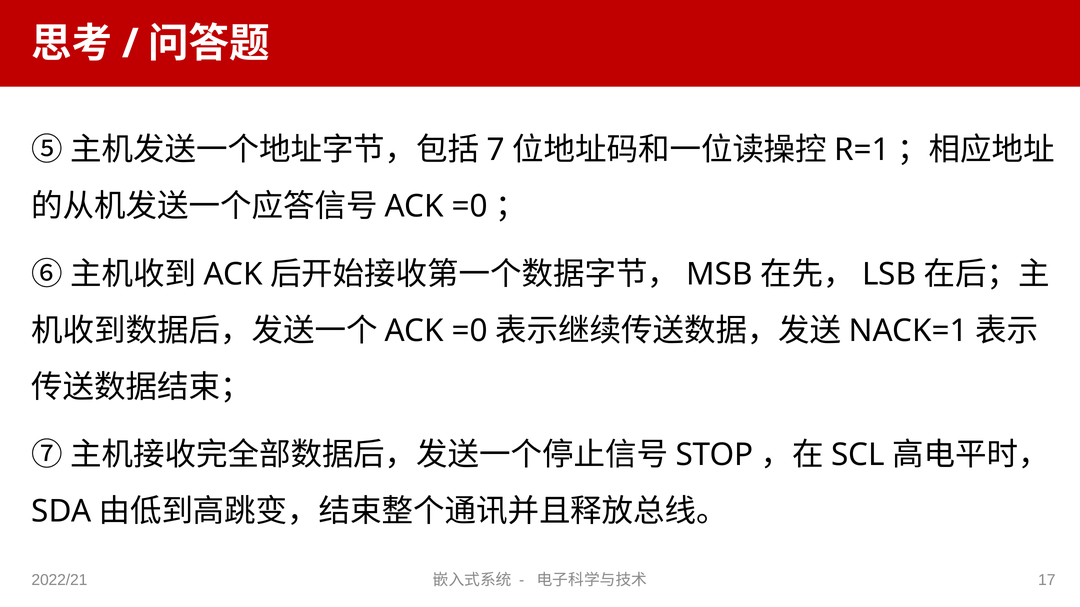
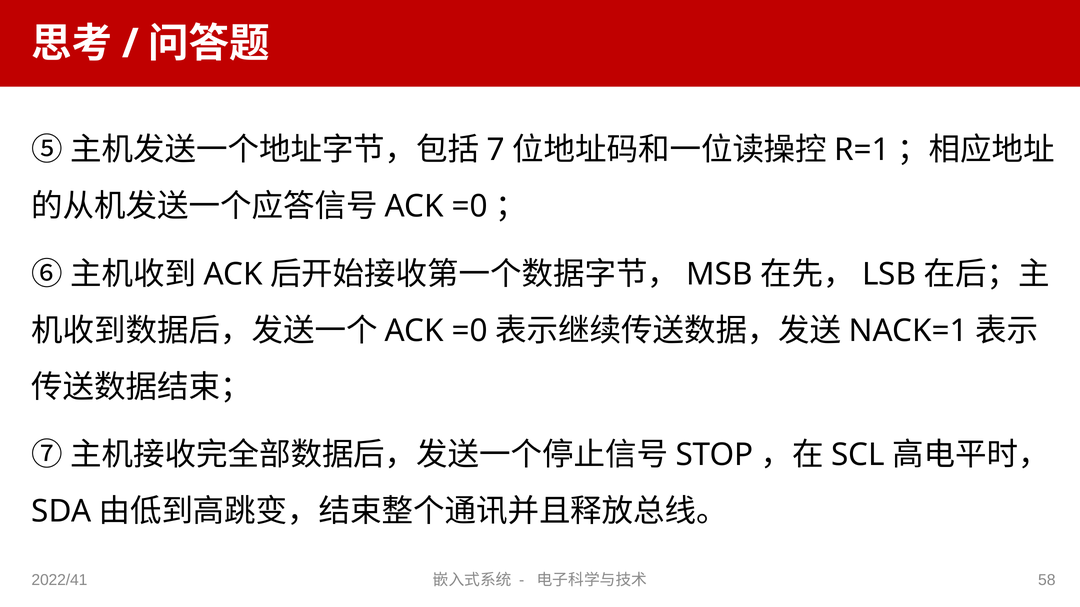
2022/21: 2022/21 -> 2022/41
17: 17 -> 58
